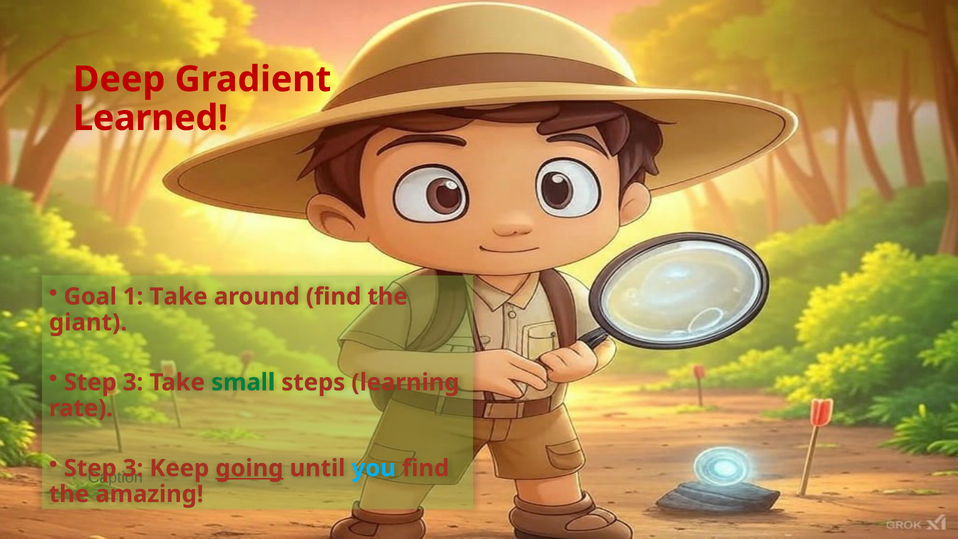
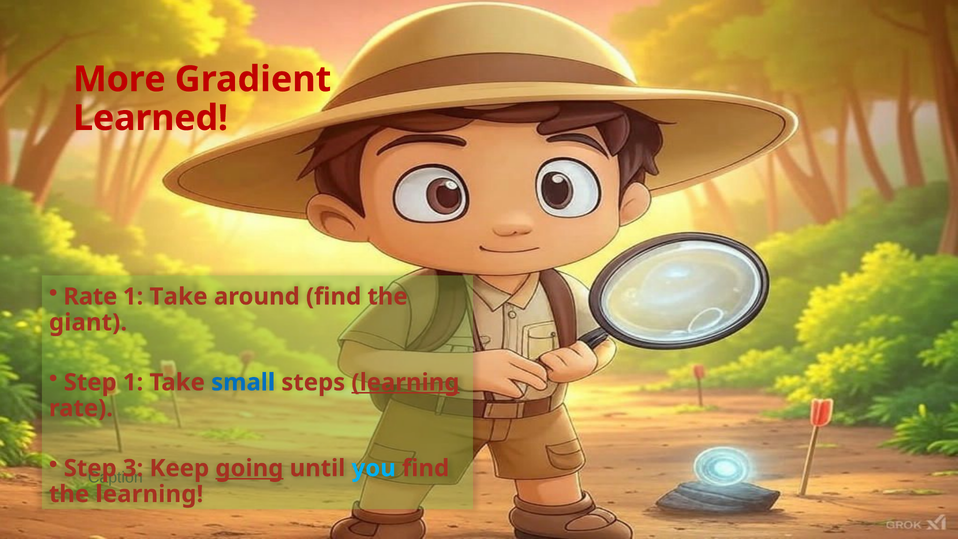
Deep: Deep -> More
Goal at (90, 297): Goal -> Rate
3 at (133, 382): 3 -> 1
small colour: green -> blue
learning at (405, 382) underline: none -> present
the amazing: amazing -> learning
